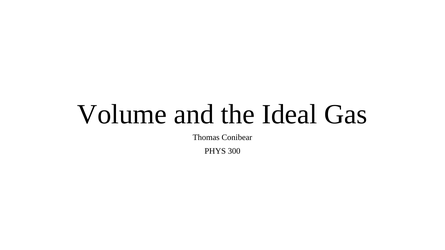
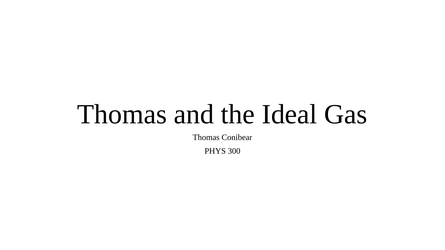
Volume at (122, 115): Volume -> Thomas
